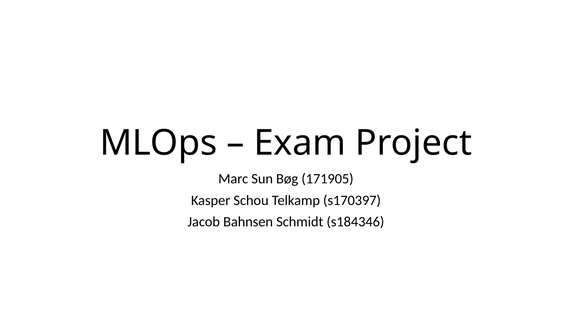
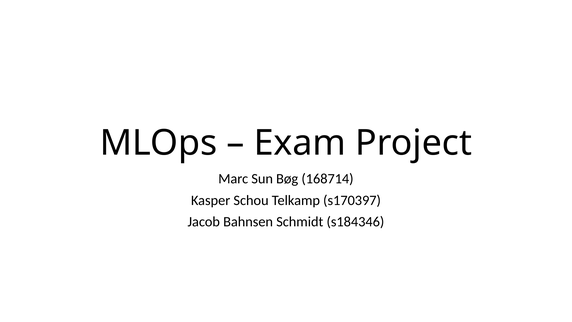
171905: 171905 -> 168714
